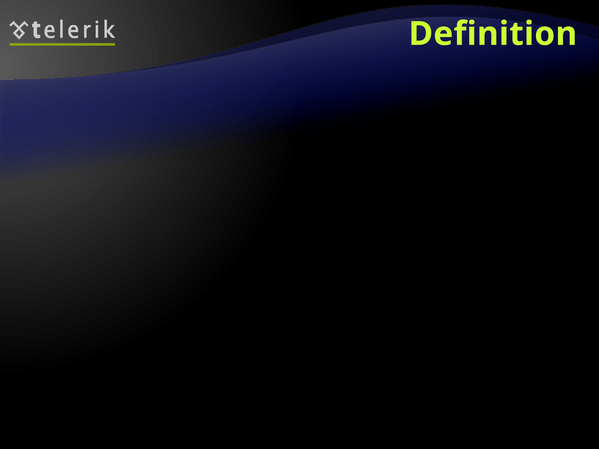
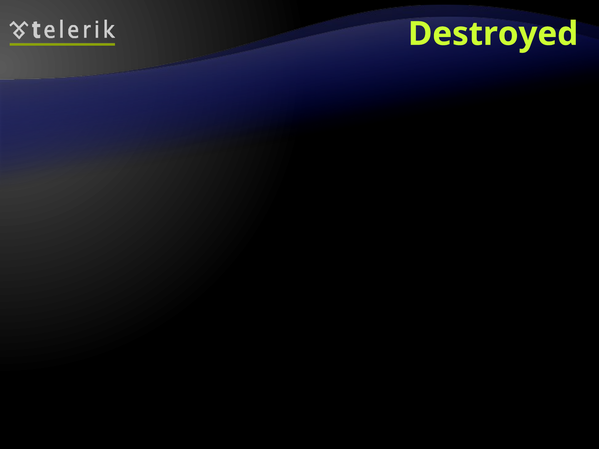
Definition: Definition -> Destroyed
